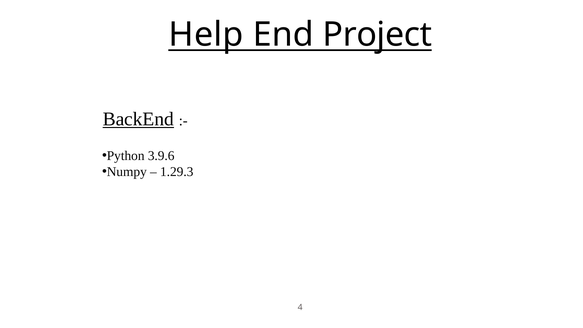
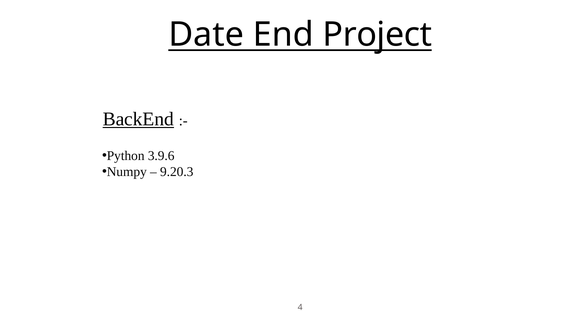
Help: Help -> Date
1.29.3: 1.29.3 -> 9.20.3
